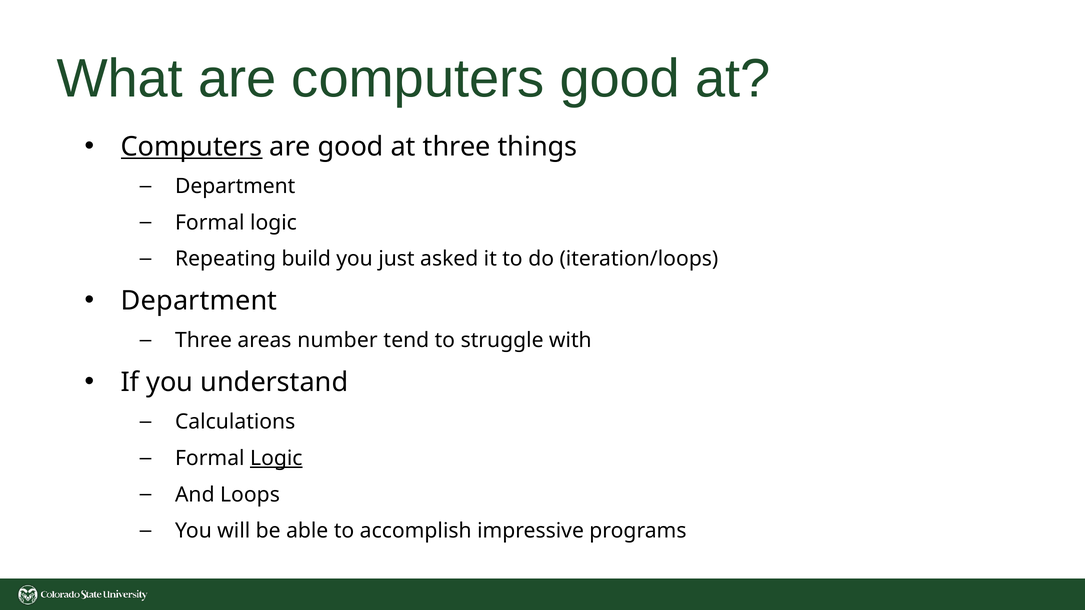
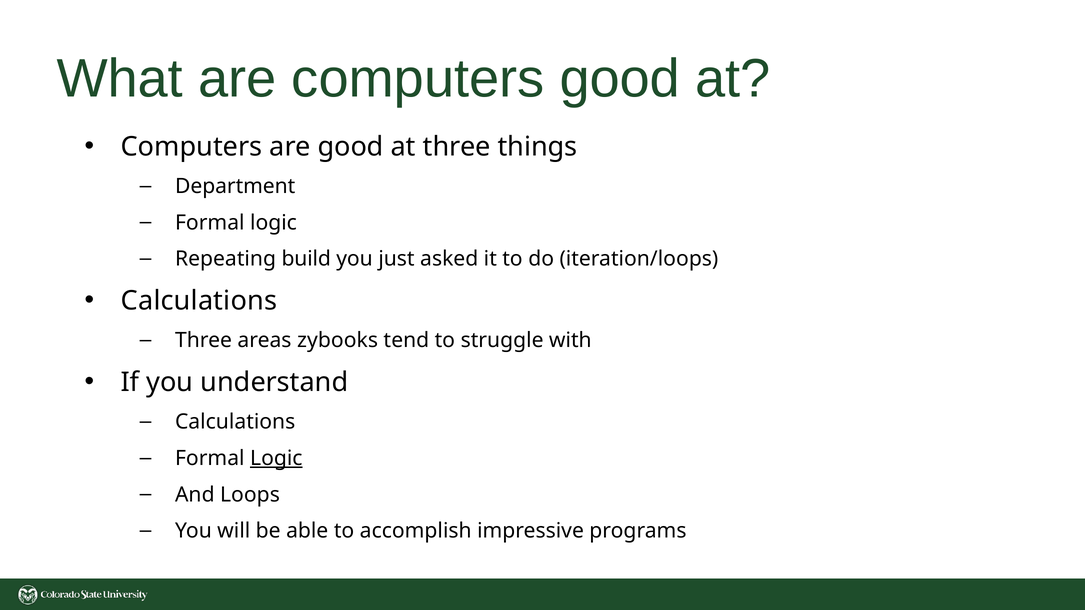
Computers at (192, 147) underline: present -> none
Department at (199, 301): Department -> Calculations
number: number -> zybooks
